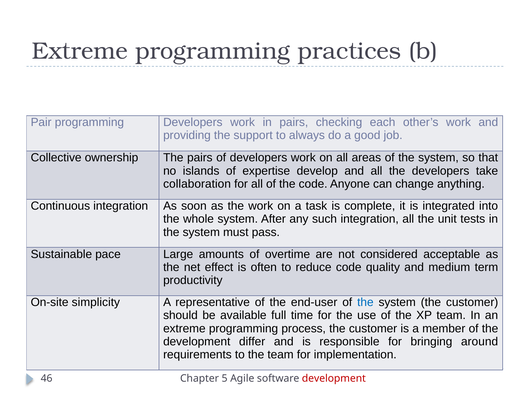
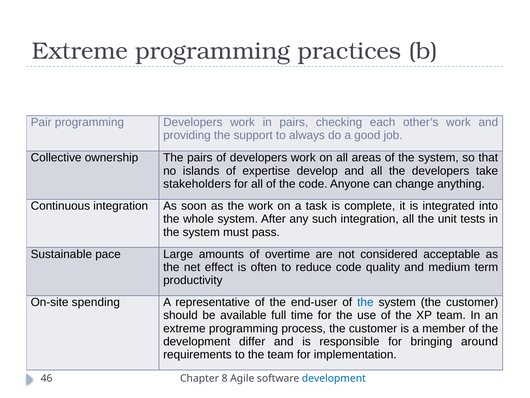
collaboration: collaboration -> stakeholders
simplicity: simplicity -> spending
5: 5 -> 8
development at (334, 378) colour: red -> blue
